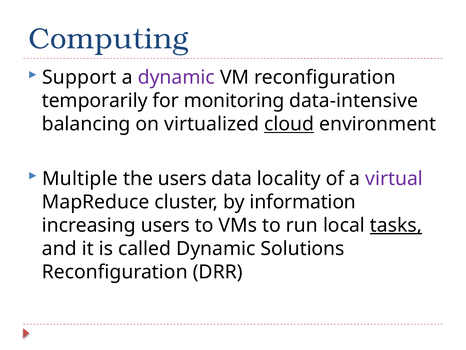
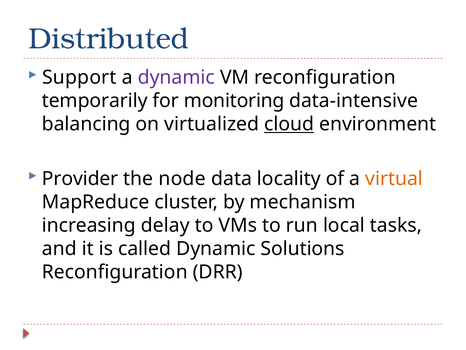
Computing: Computing -> Distributed
Multiple: Multiple -> Provider
the users: users -> node
virtual colour: purple -> orange
information: information -> mechanism
increasing users: users -> delay
tasks underline: present -> none
